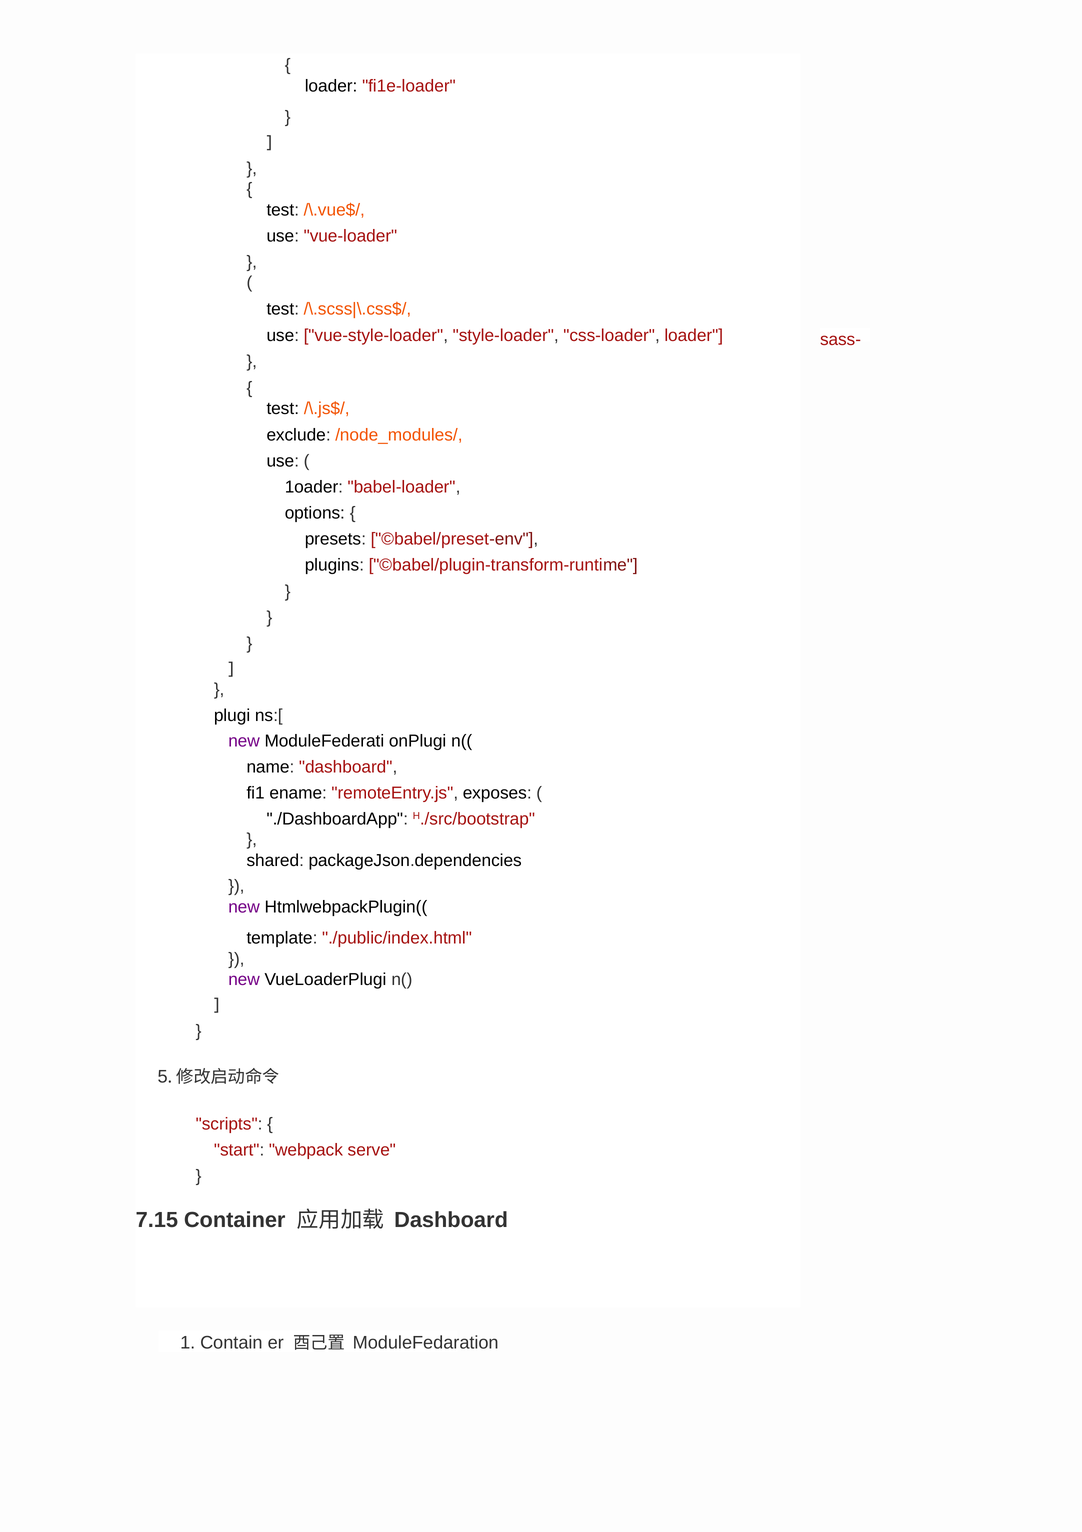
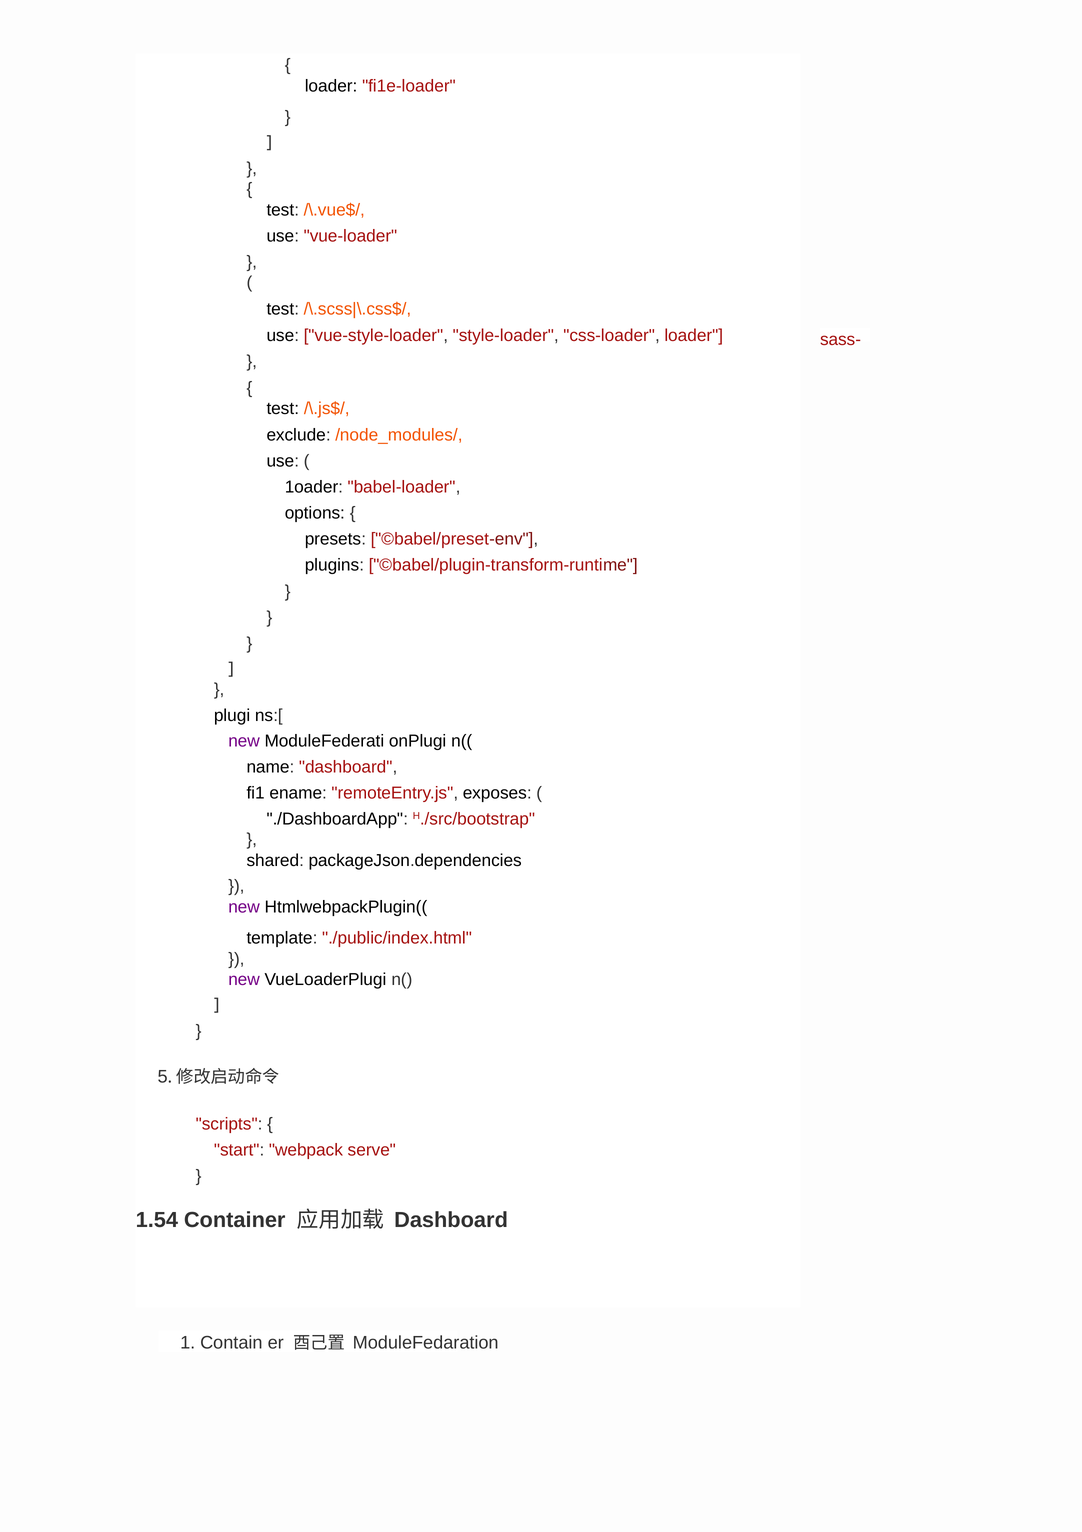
7.15: 7.15 -> 1.54
